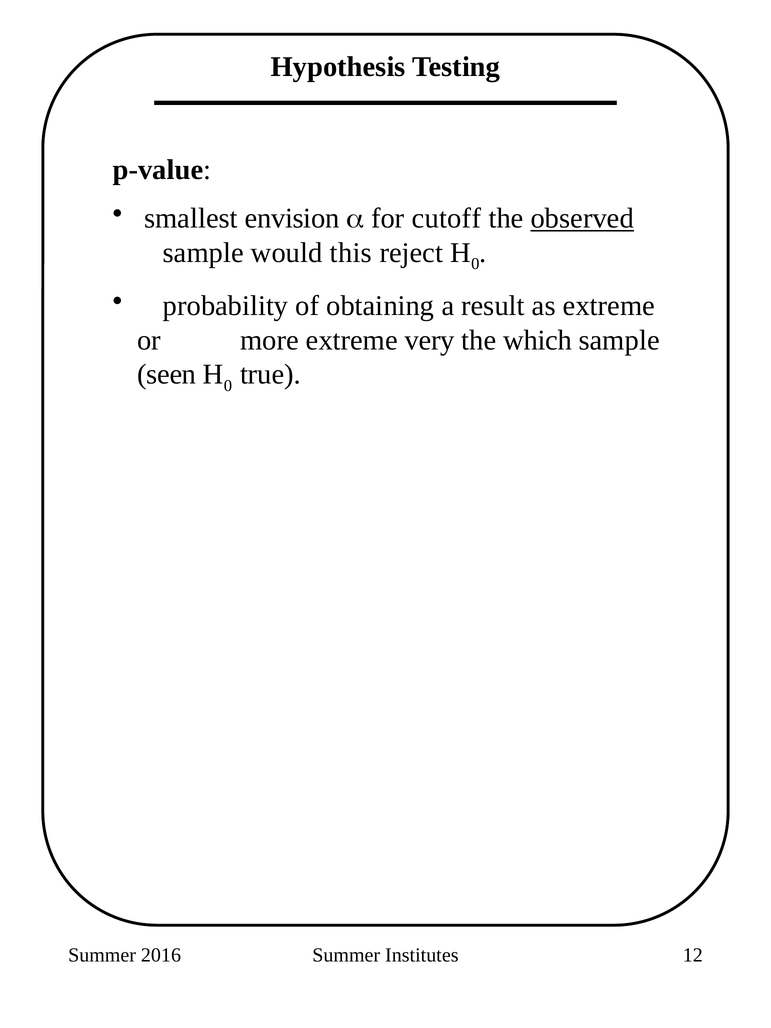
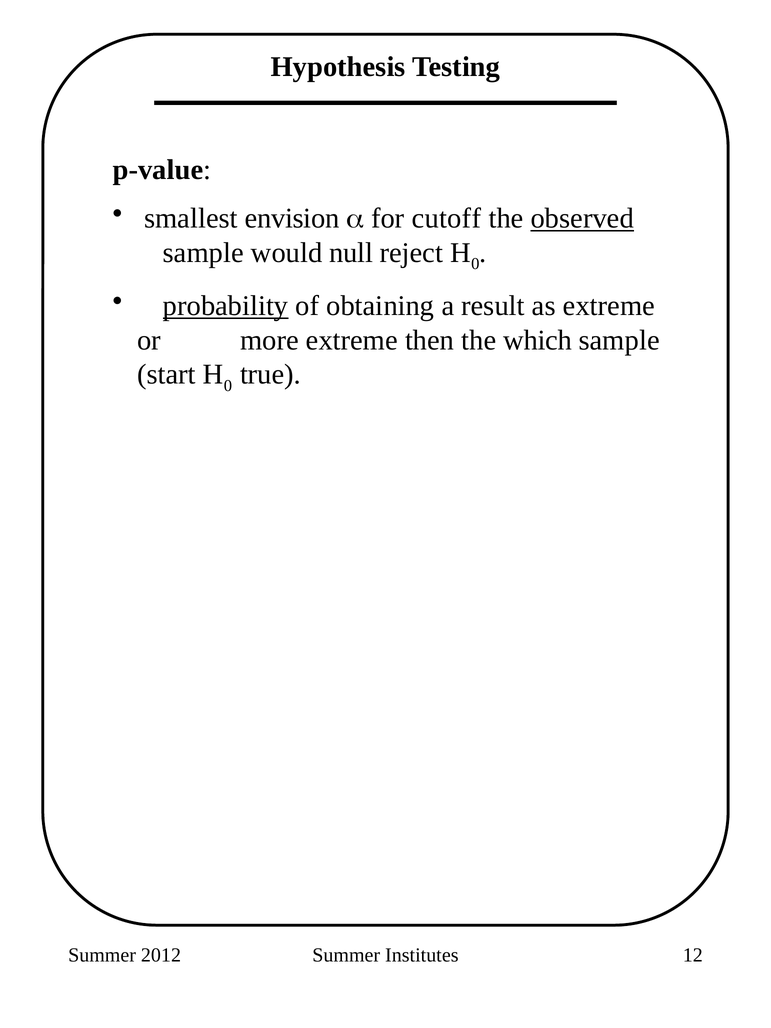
this: this -> null
probability underline: none -> present
very: very -> then
seen: seen -> start
2016: 2016 -> 2012
